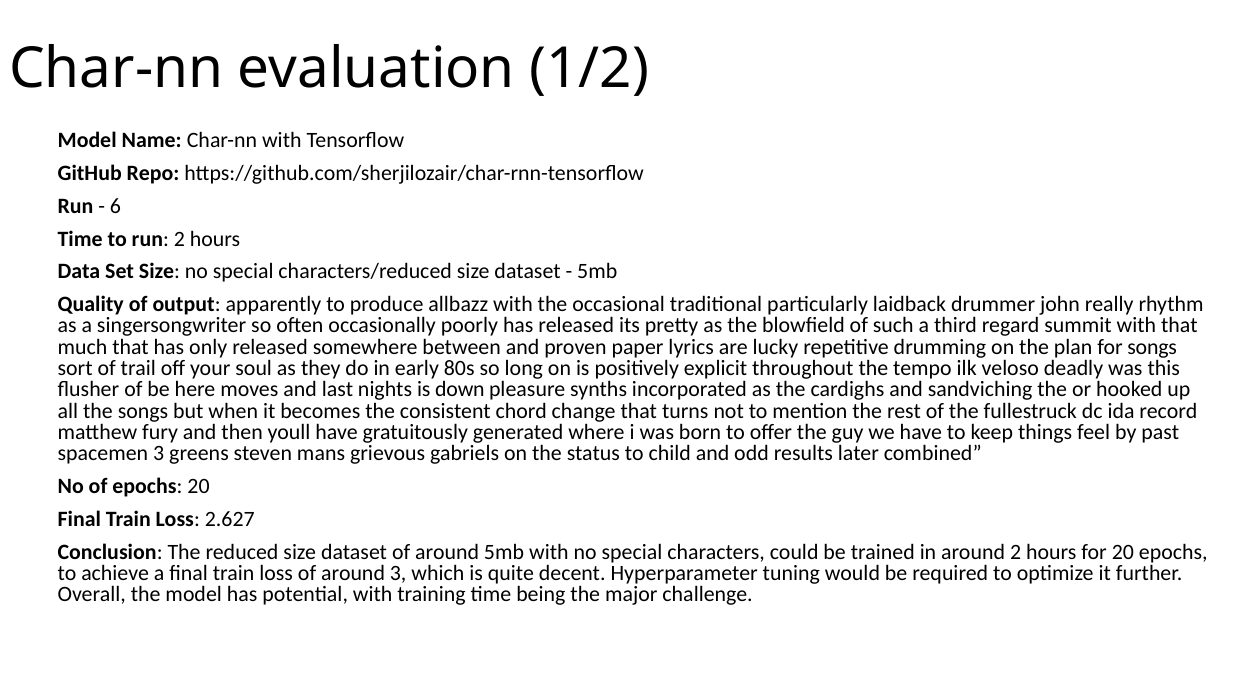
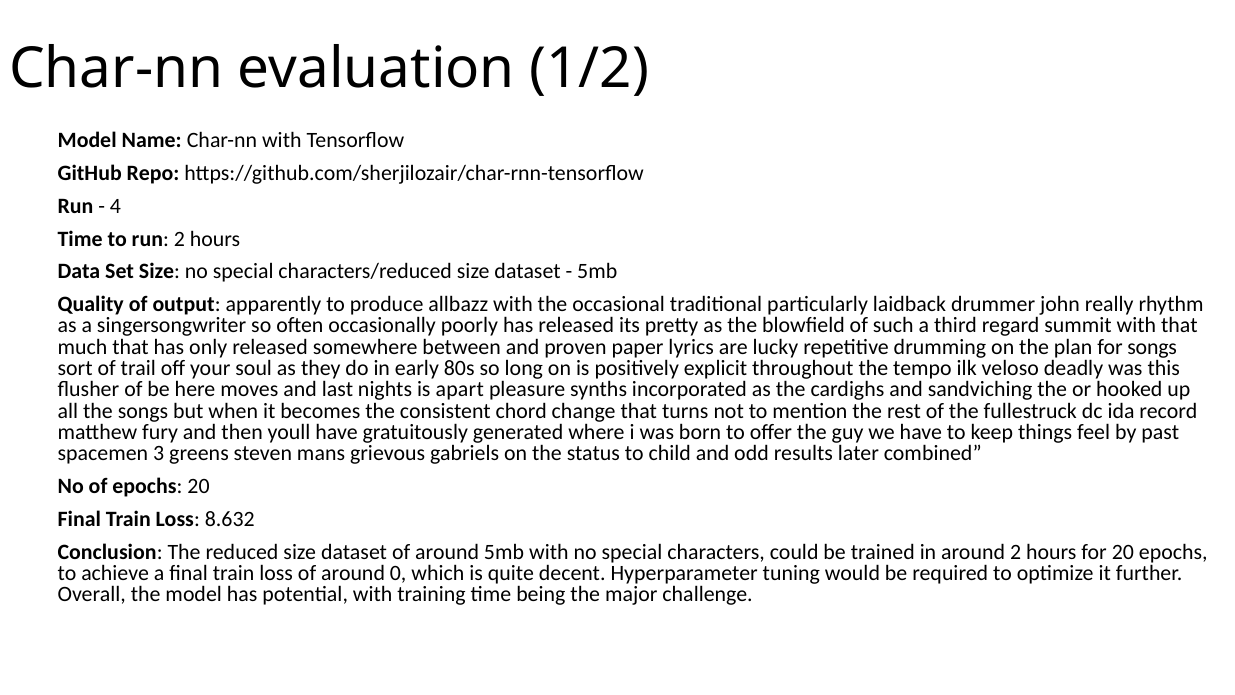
6: 6 -> 4
down: down -> apart
2.627: 2.627 -> 8.632
around 3: 3 -> 0
